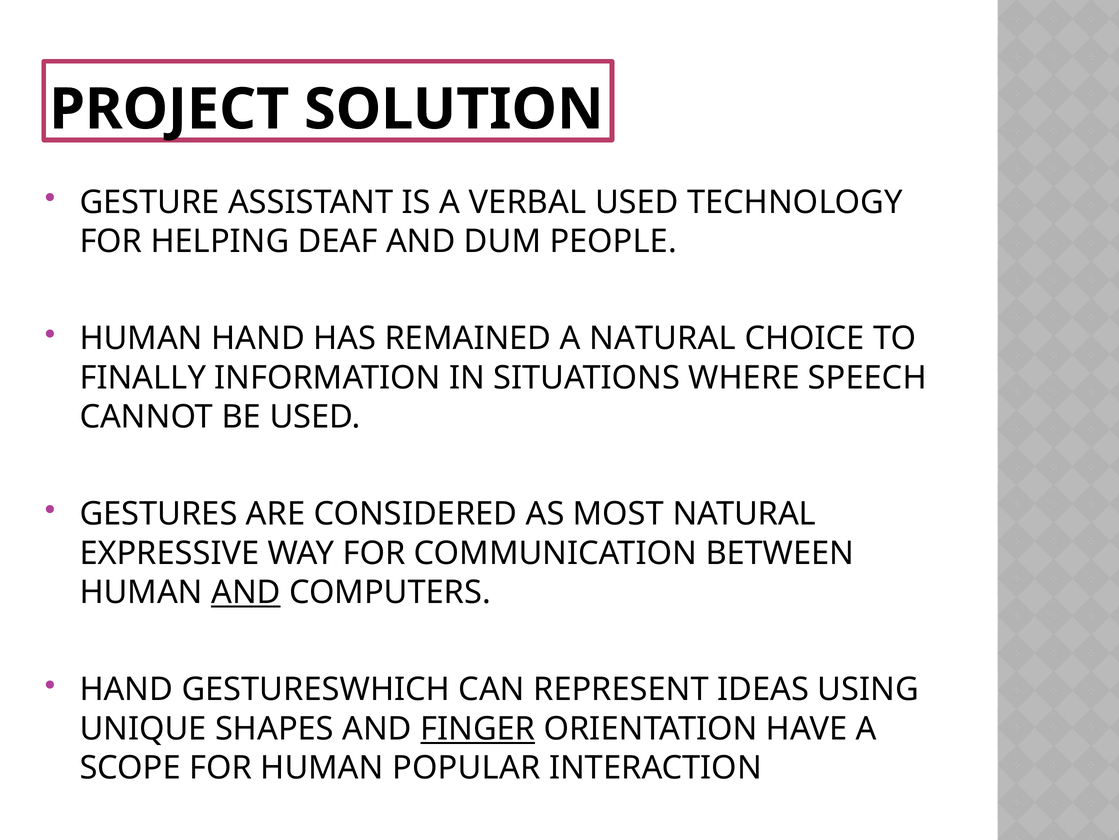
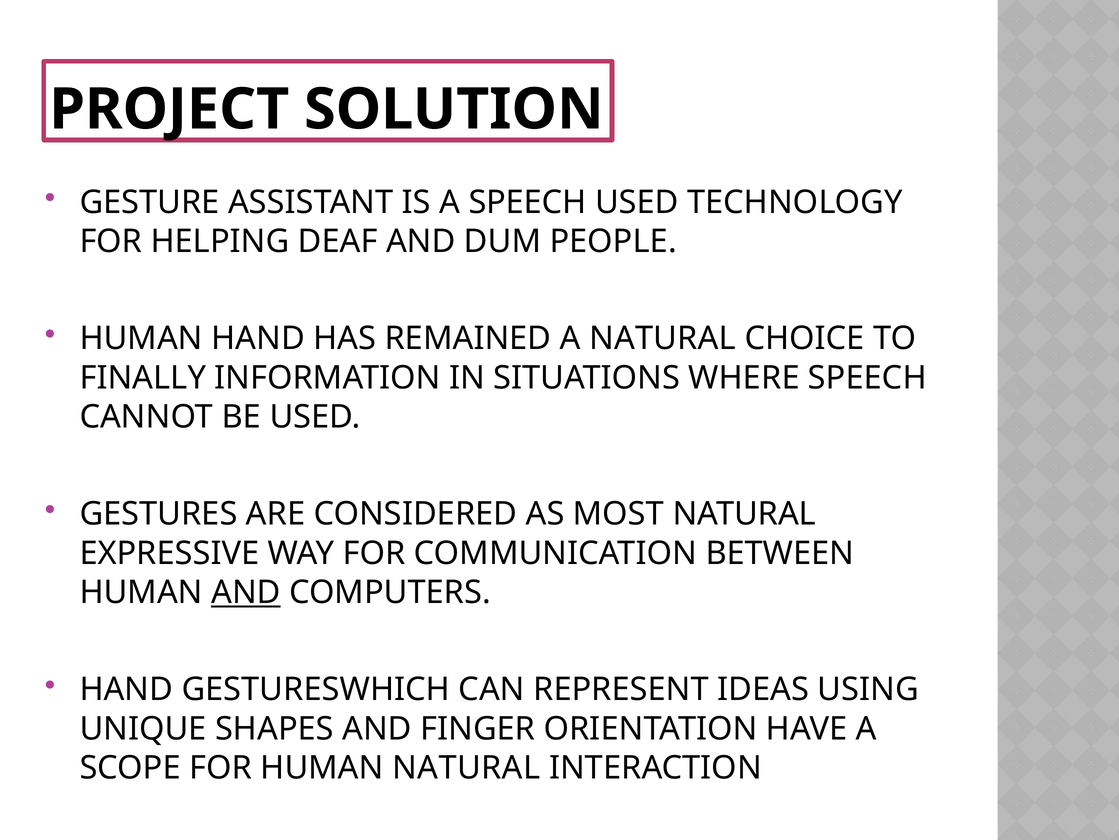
A VERBAL: VERBAL -> SPEECH
FINGER underline: present -> none
HUMAN POPULAR: POPULAR -> NATURAL
